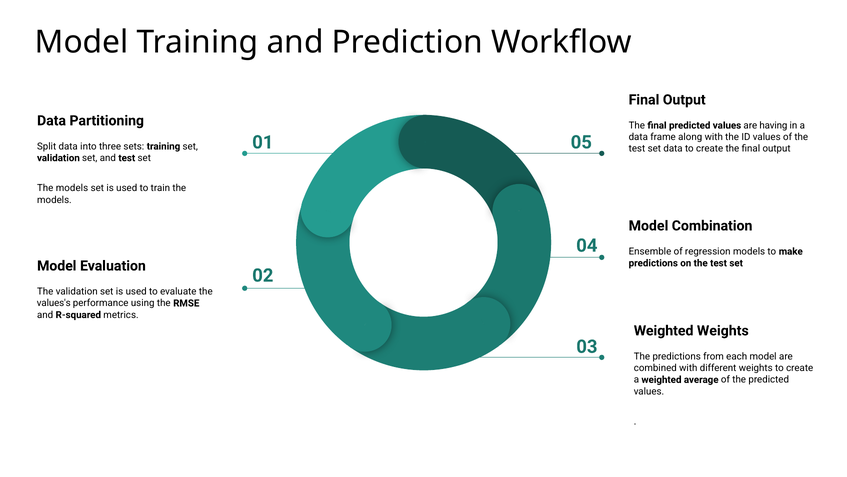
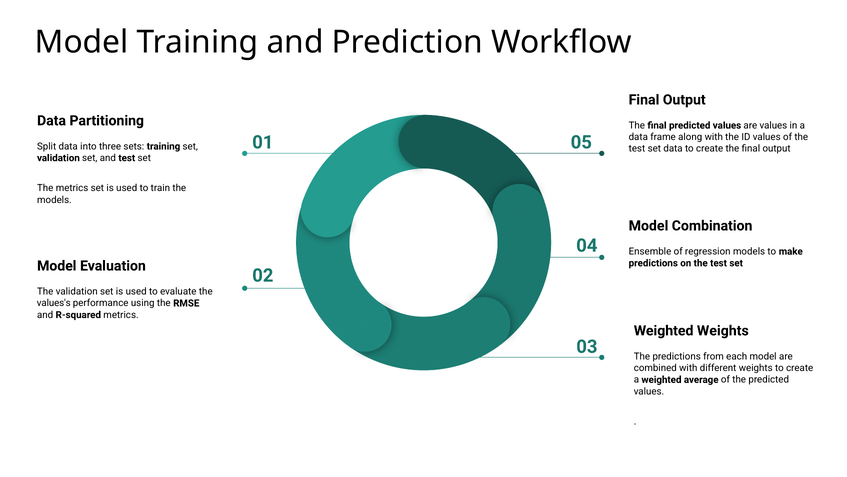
are having: having -> values
models at (72, 188): models -> metrics
